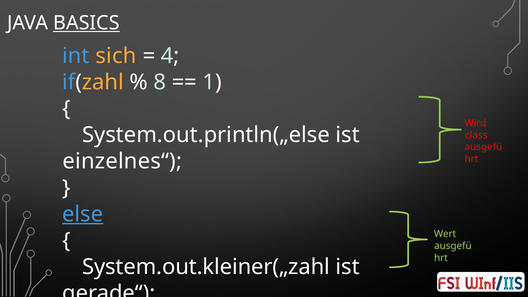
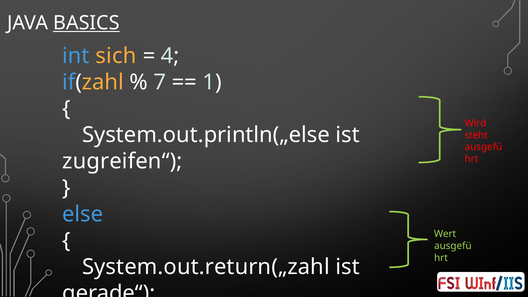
8: 8 -> 7
class: class -> steht
einzelnes“: einzelnes“ -> zugreifen“
else underline: present -> none
System.out.kleiner(„zahl: System.out.kleiner(„zahl -> System.out.return(„zahl
